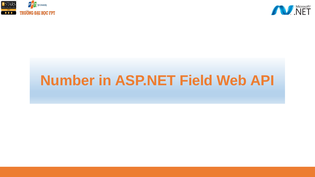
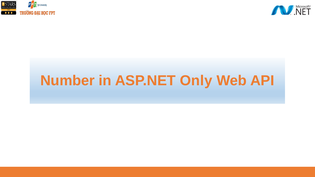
Field: Field -> Only
